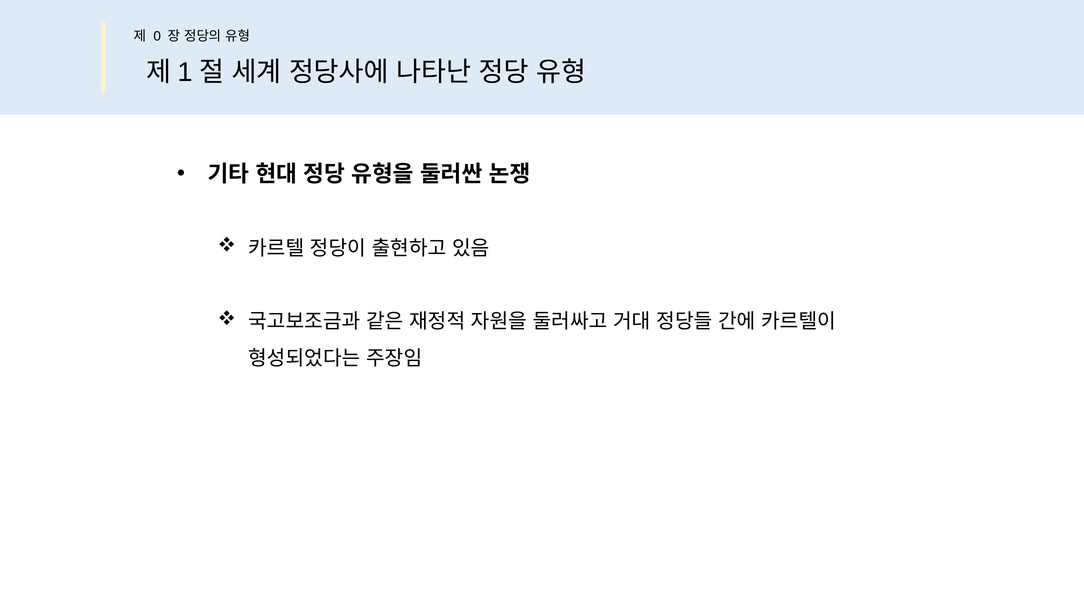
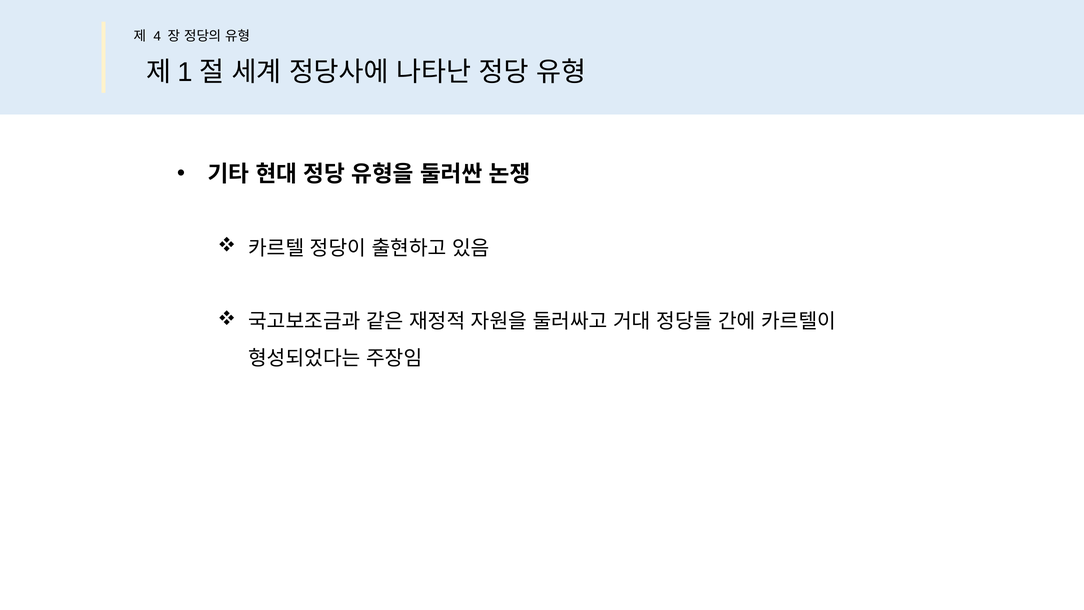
0: 0 -> 4
